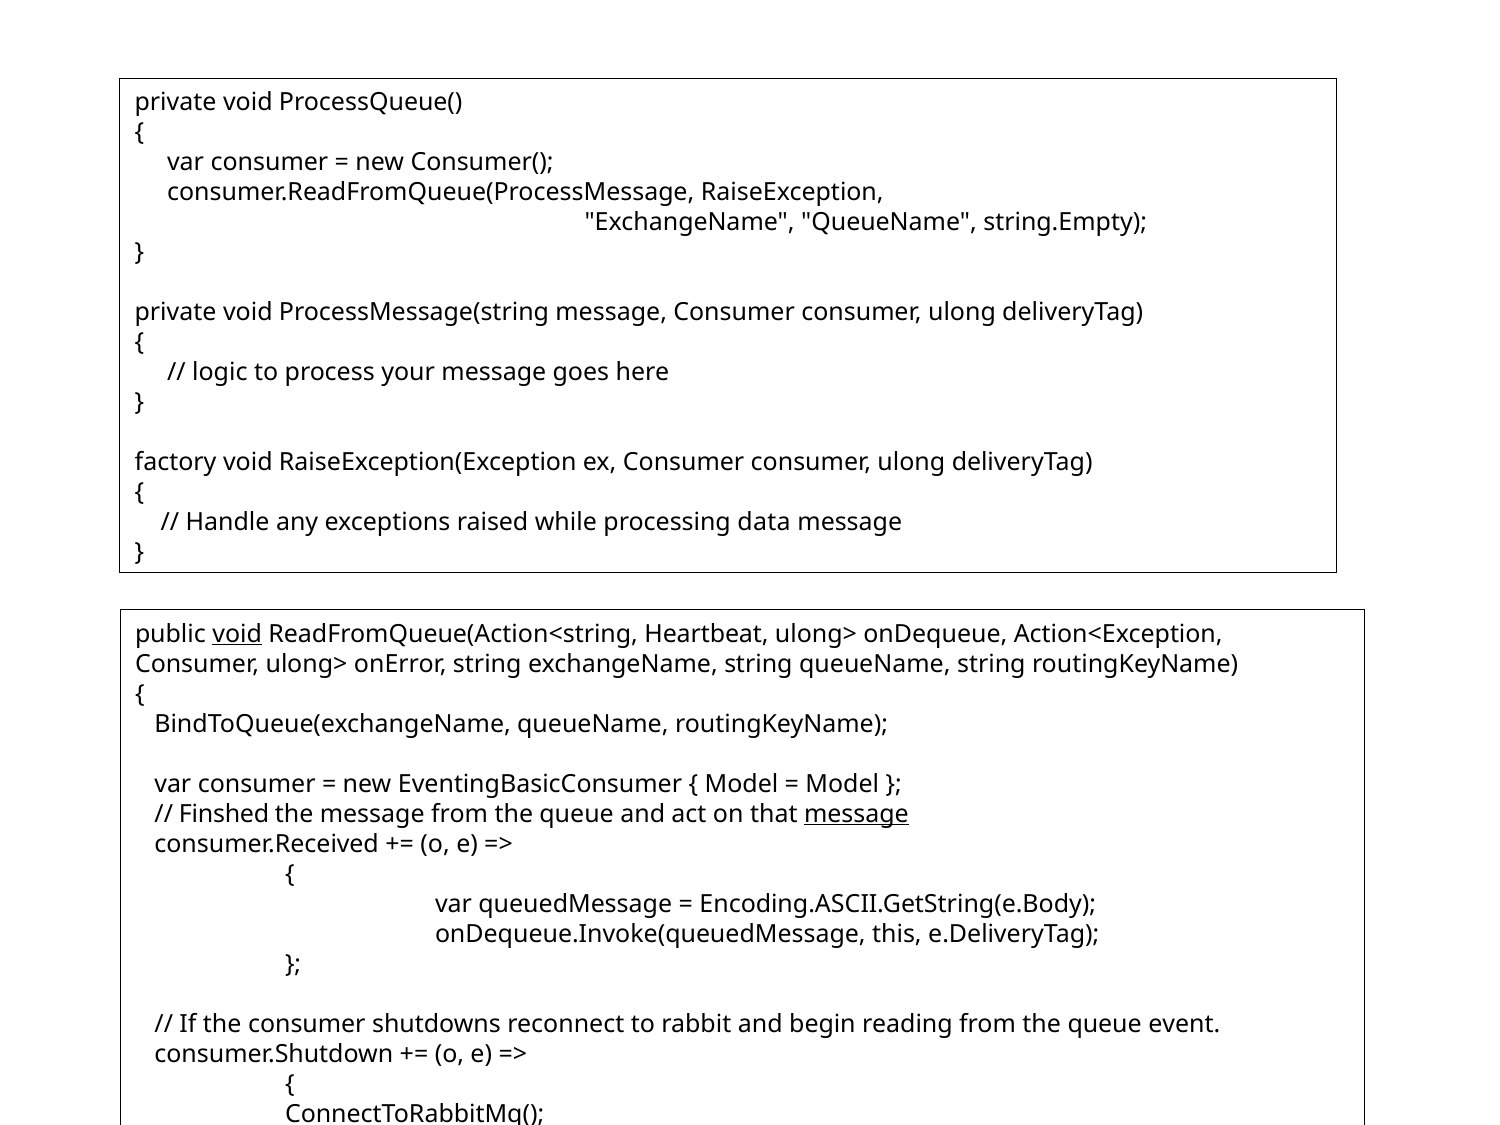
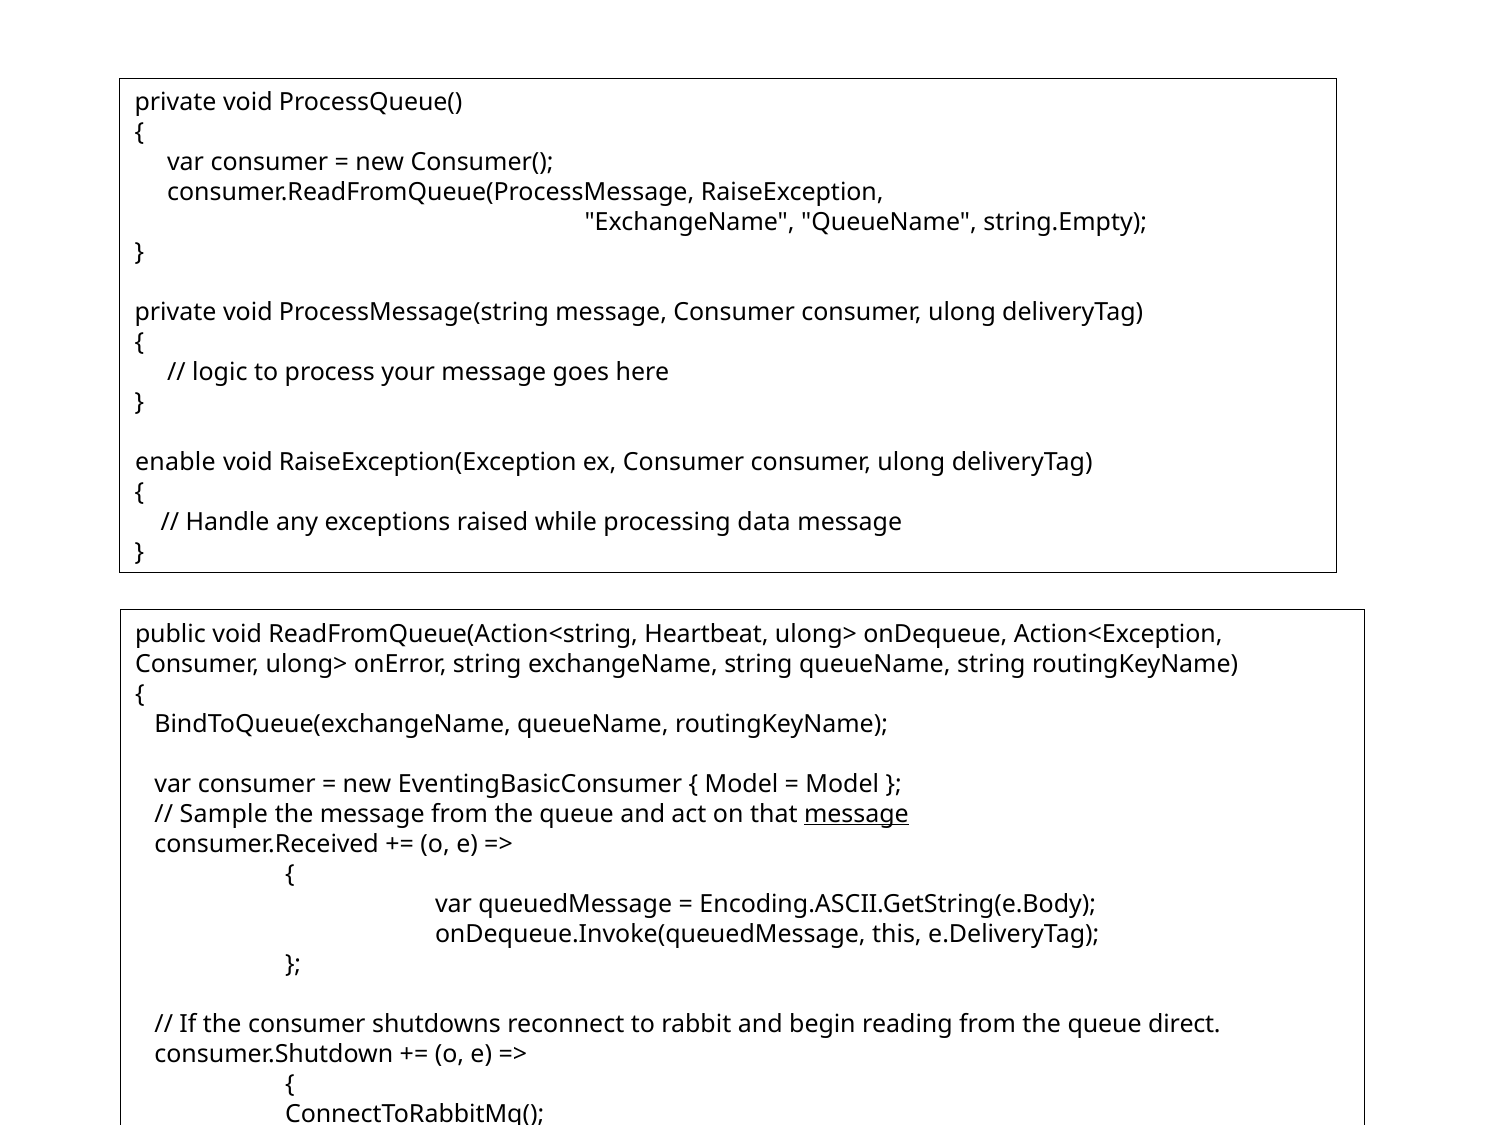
factory: factory -> enable
void at (237, 634) underline: present -> none
Finshed: Finshed -> Sample
event: event -> direct
